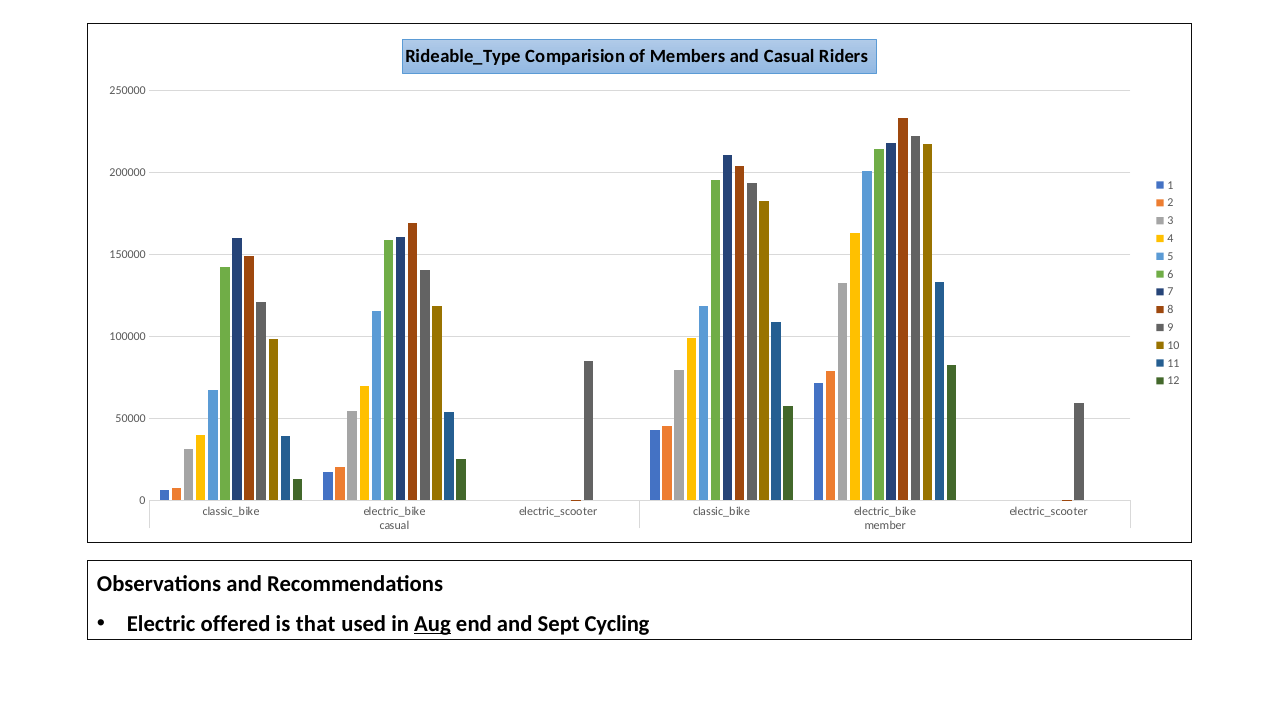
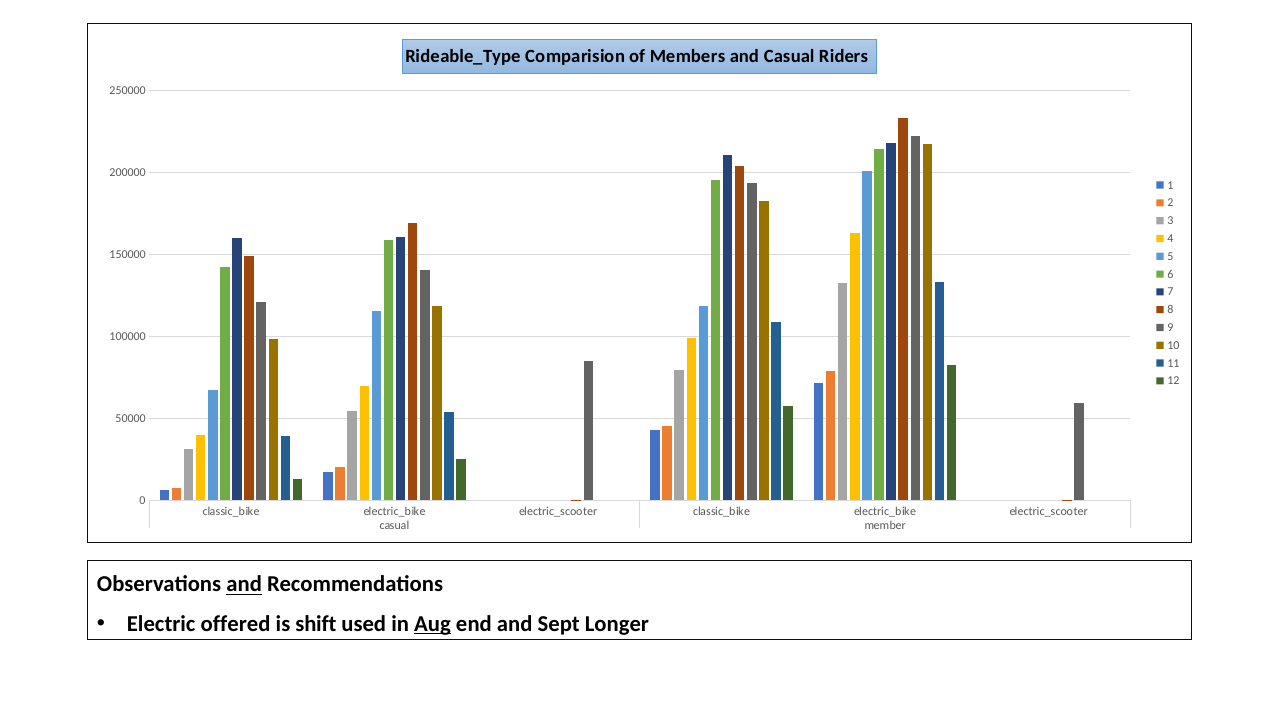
and at (244, 584) underline: none -> present
that: that -> shift
Cycling: Cycling -> Longer
